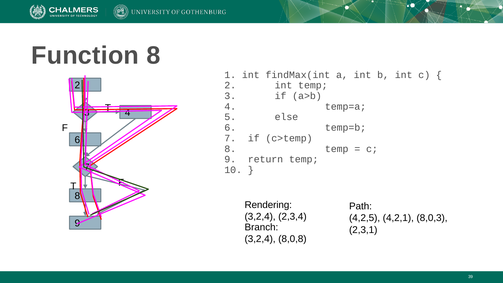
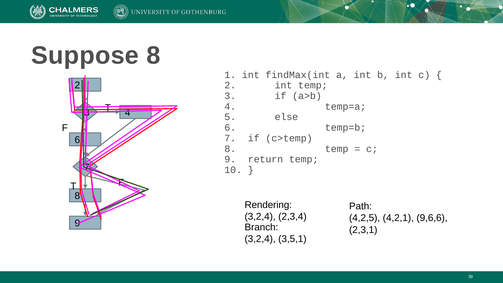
Function: Function -> Suppose
8,0,3: 8,0,3 -> 9,6,6
8,0,8: 8,0,8 -> 3,5,1
